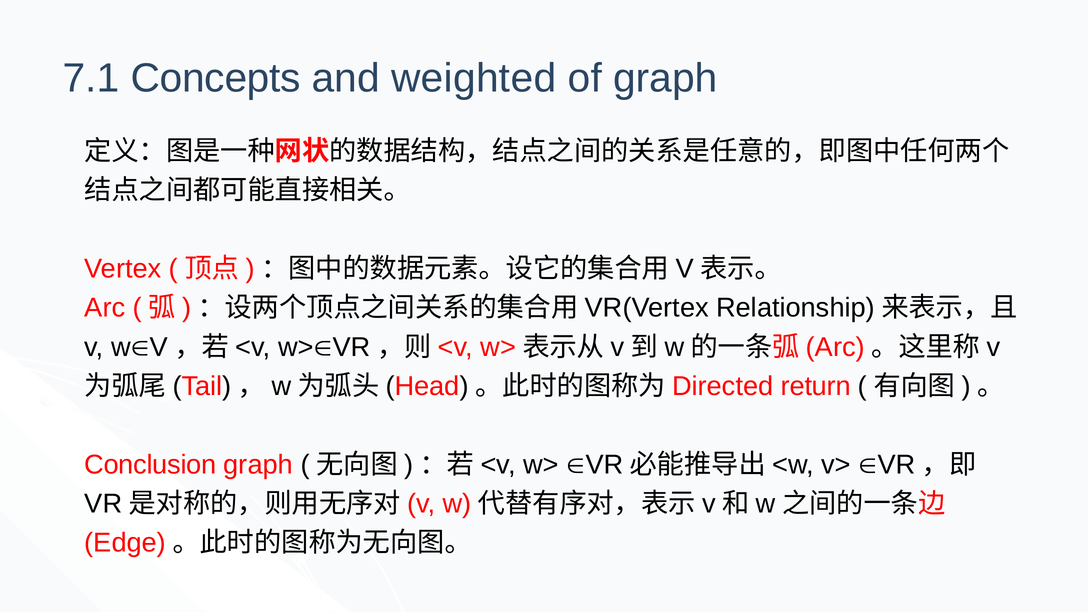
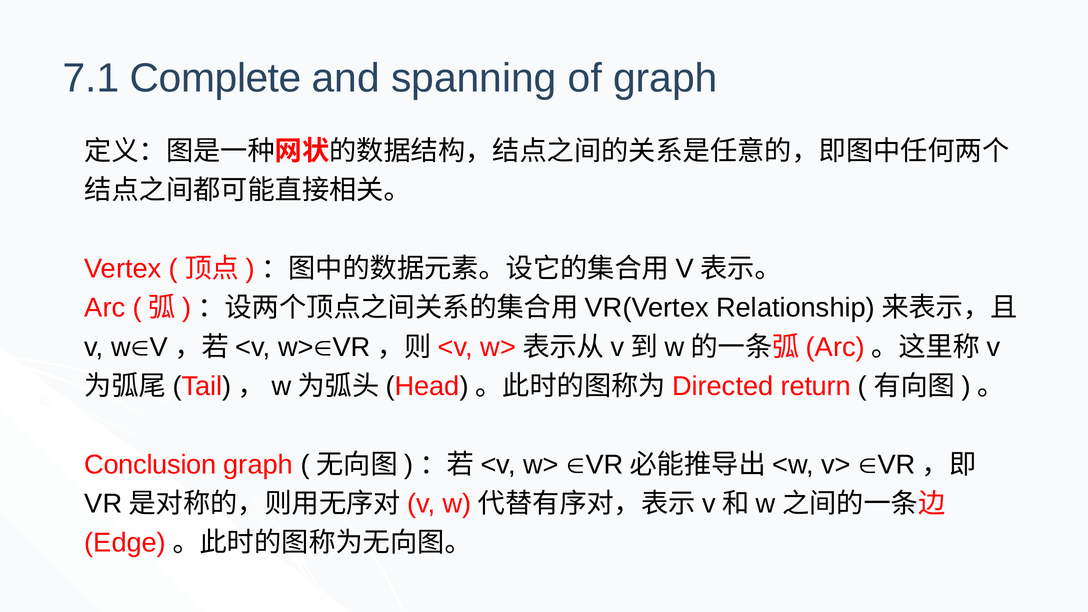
Concepts: Concepts -> Complete
weighted: weighted -> spanning
